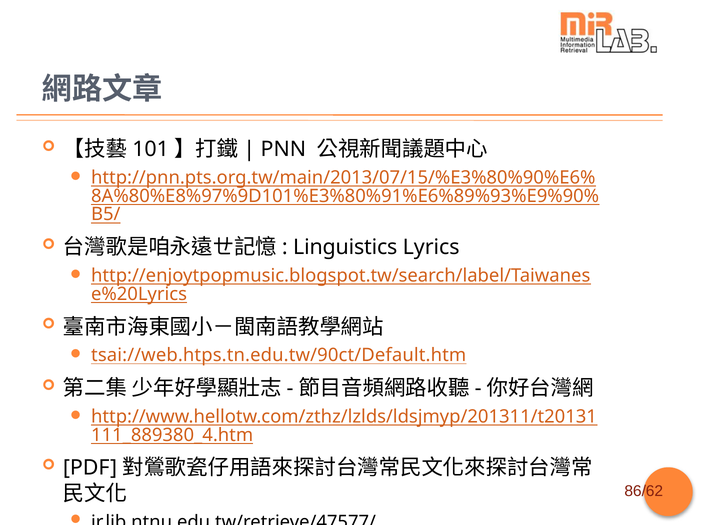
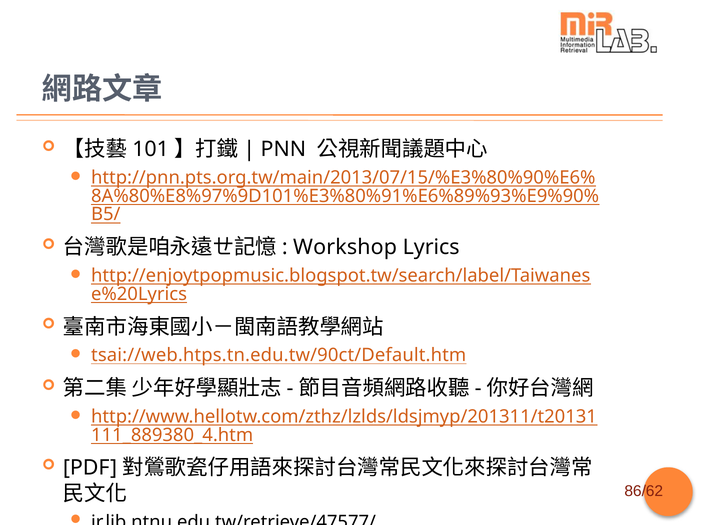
Linguistics: Linguistics -> Workshop
